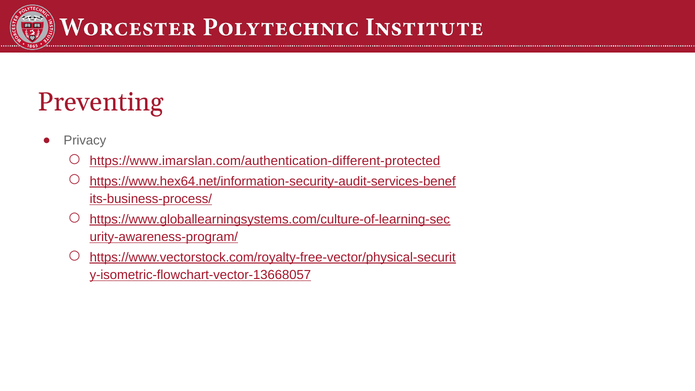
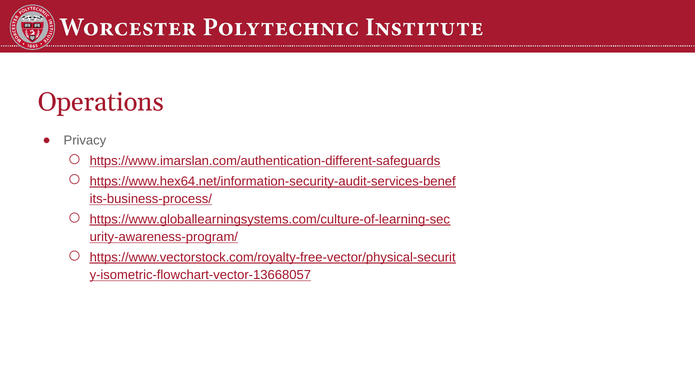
Preventing: Preventing -> Operations
https://www.imarslan.com/authentication-different-protected: https://www.imarslan.com/authentication-different-protected -> https://www.imarslan.com/authentication-different-safeguards
